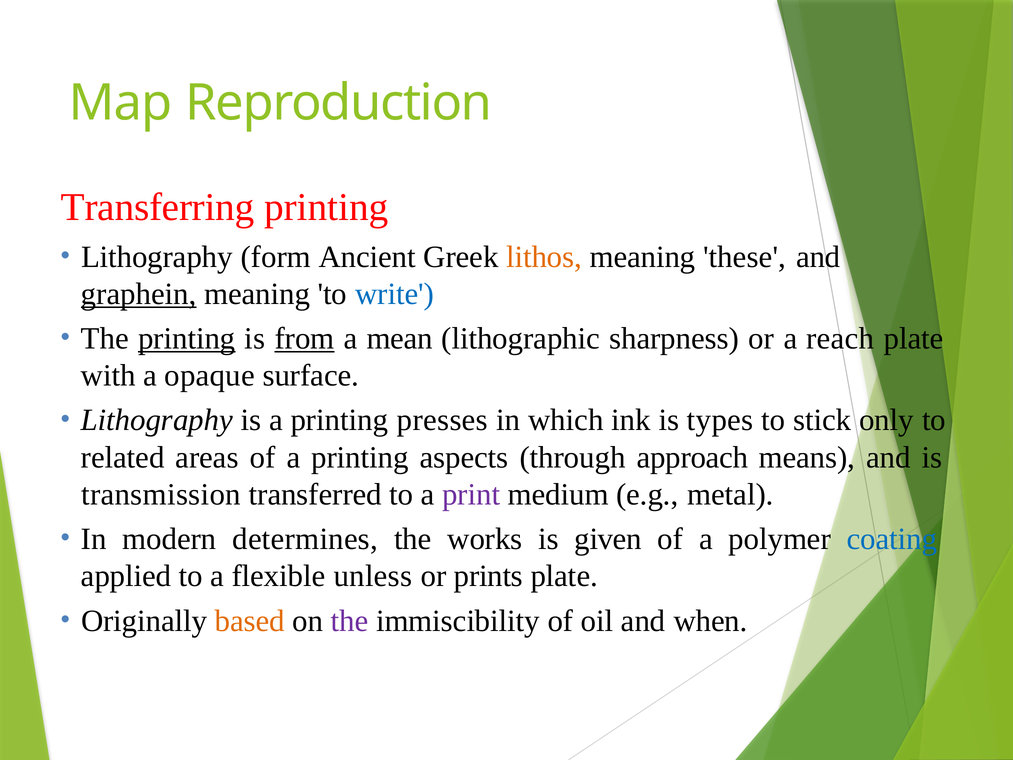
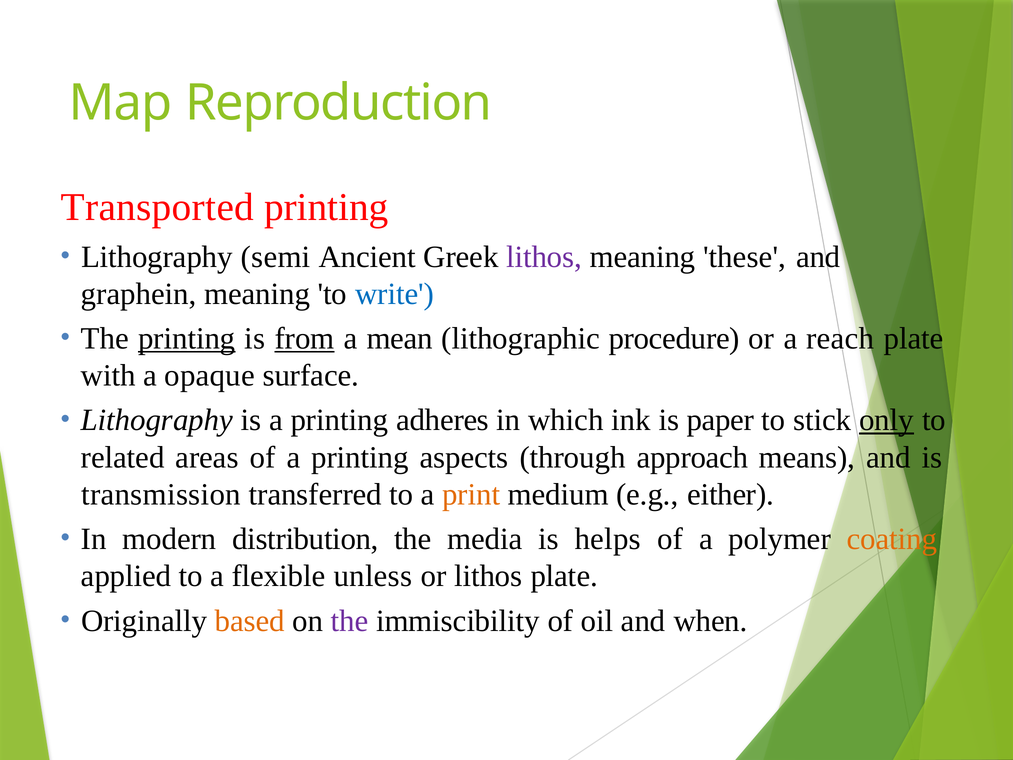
Transferring: Transferring -> Transported
form: form -> semi
lithos at (544, 257) colour: orange -> purple
graphein underline: present -> none
sharpness: sharpness -> procedure
presses: presses -> adheres
types: types -> paper
only underline: none -> present
print colour: purple -> orange
metal: metal -> either
determines: determines -> distribution
works: works -> media
given: given -> helps
coating colour: blue -> orange
or prints: prints -> lithos
